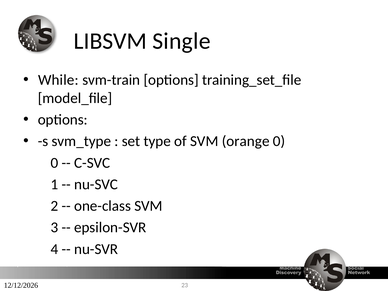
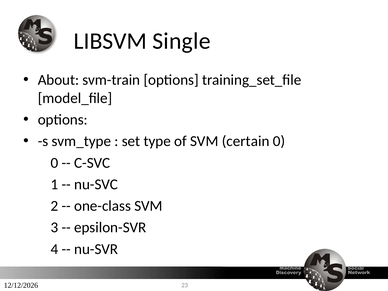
While: While -> About
orange: orange -> certain
